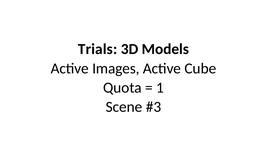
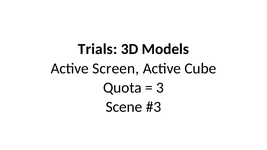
Images: Images -> Screen
1: 1 -> 3
